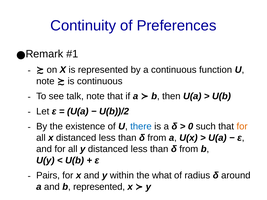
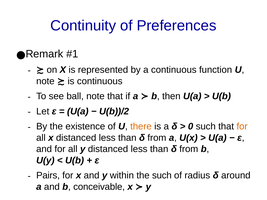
talk: talk -> ball
there colour: blue -> orange
the what: what -> such
b represented: represented -> conceivable
